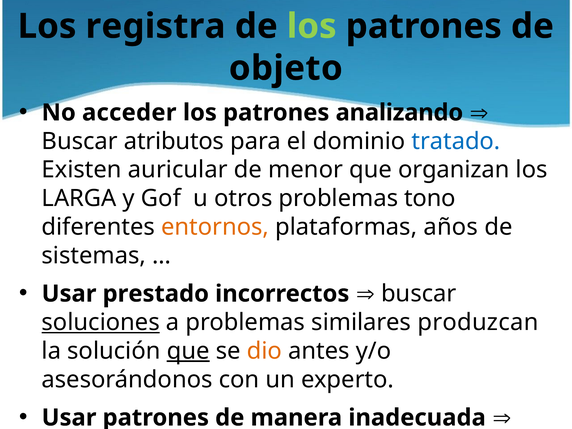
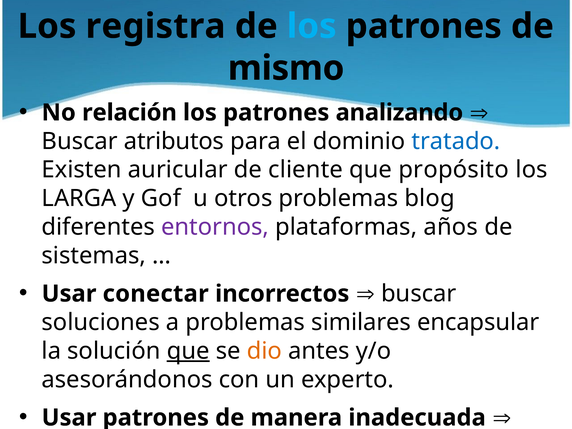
los at (312, 26) colour: light green -> light blue
objeto: objeto -> mismo
acceder: acceder -> relación
menor: menor -> cliente
organizan: organizan -> propósito
tono: tono -> blog
entornos colour: orange -> purple
prestado: prestado -> conectar
soluciones underline: present -> none
produzcan: produzcan -> encapsular
